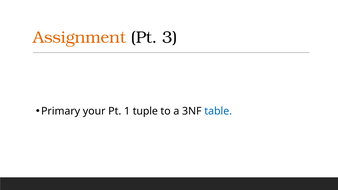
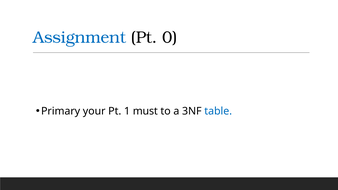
Assignment colour: orange -> blue
3: 3 -> 0
tuple: tuple -> must
